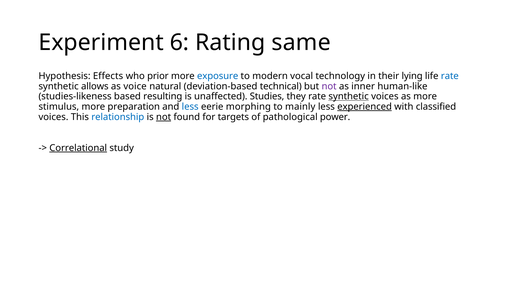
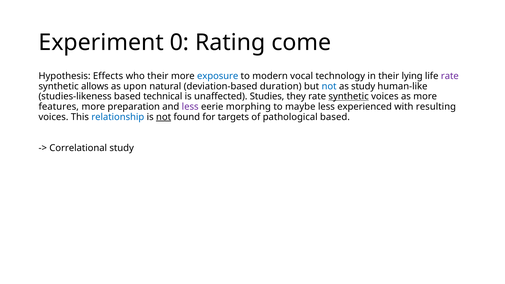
6: 6 -> 0
same: same -> come
who prior: prior -> their
rate at (450, 76) colour: blue -> purple
voice: voice -> upon
technical: technical -> duration
not at (329, 86) colour: purple -> blue
as inner: inner -> study
resulting: resulting -> technical
stimulus: stimulus -> features
less at (190, 107) colour: blue -> purple
mainly: mainly -> maybe
experienced underline: present -> none
classified: classified -> resulting
pathological power: power -> based
Correlational underline: present -> none
